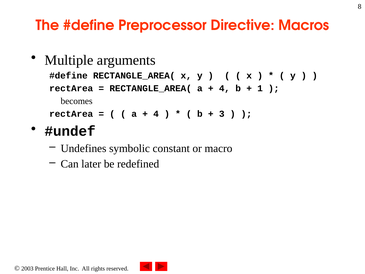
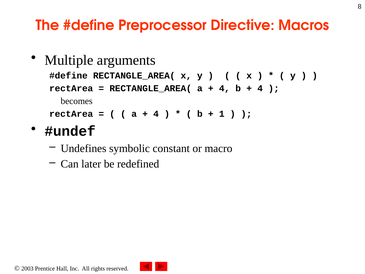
1 at (260, 88): 1 -> 4
3: 3 -> 1
